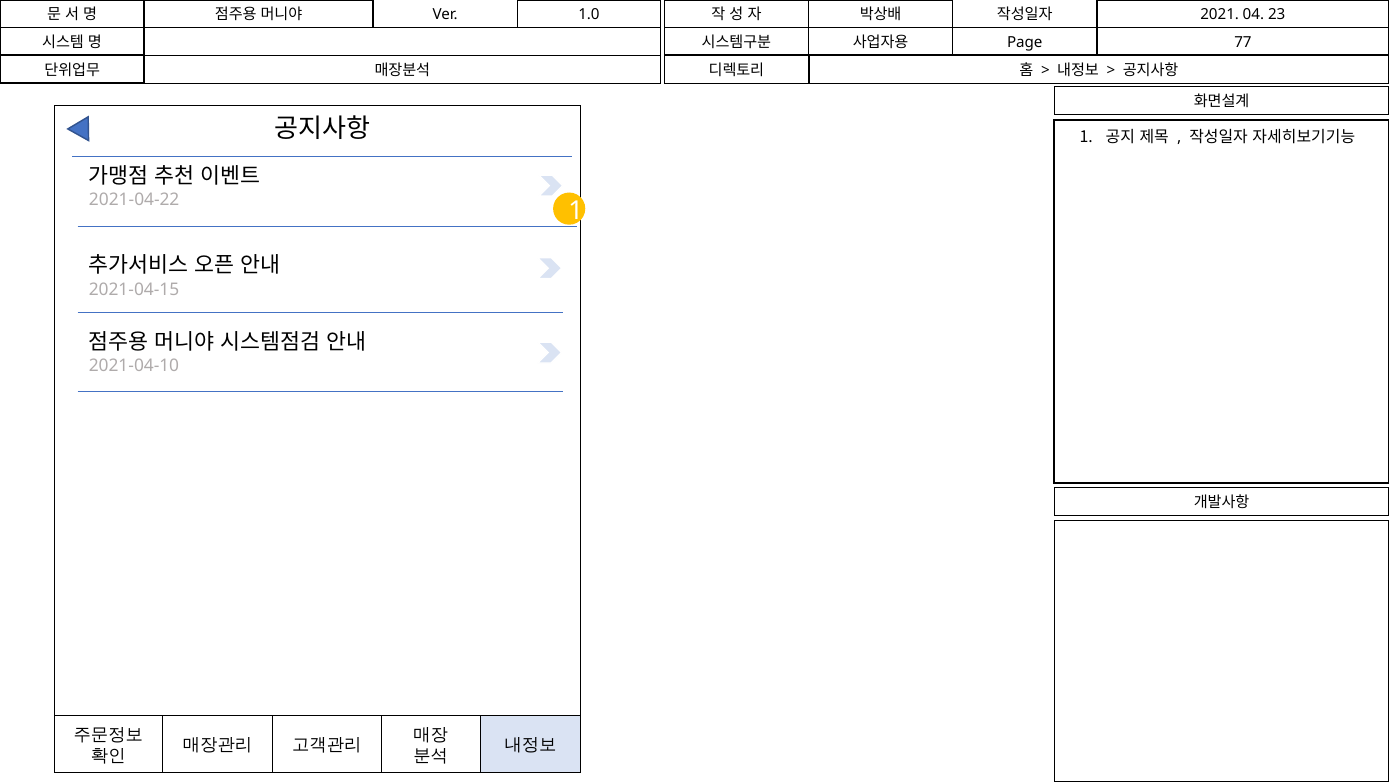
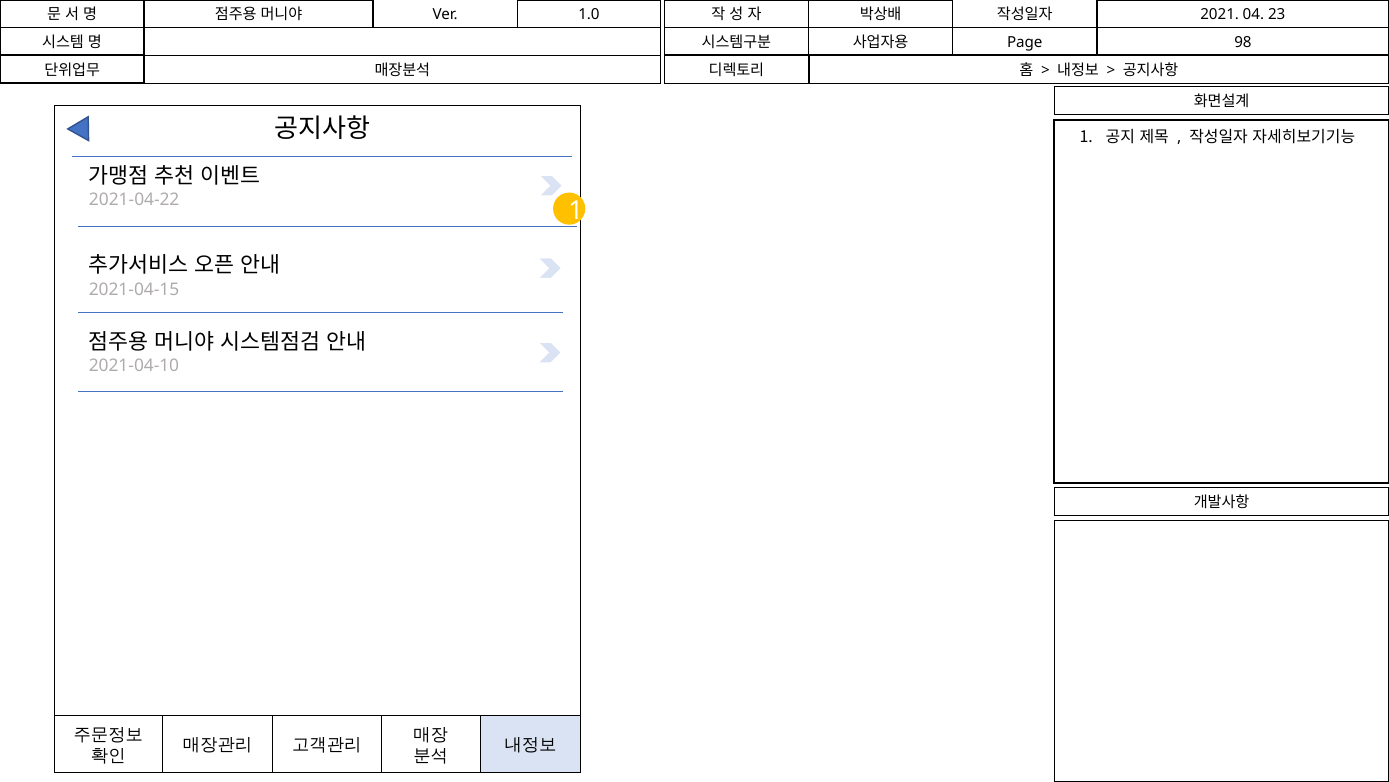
77: 77 -> 98
